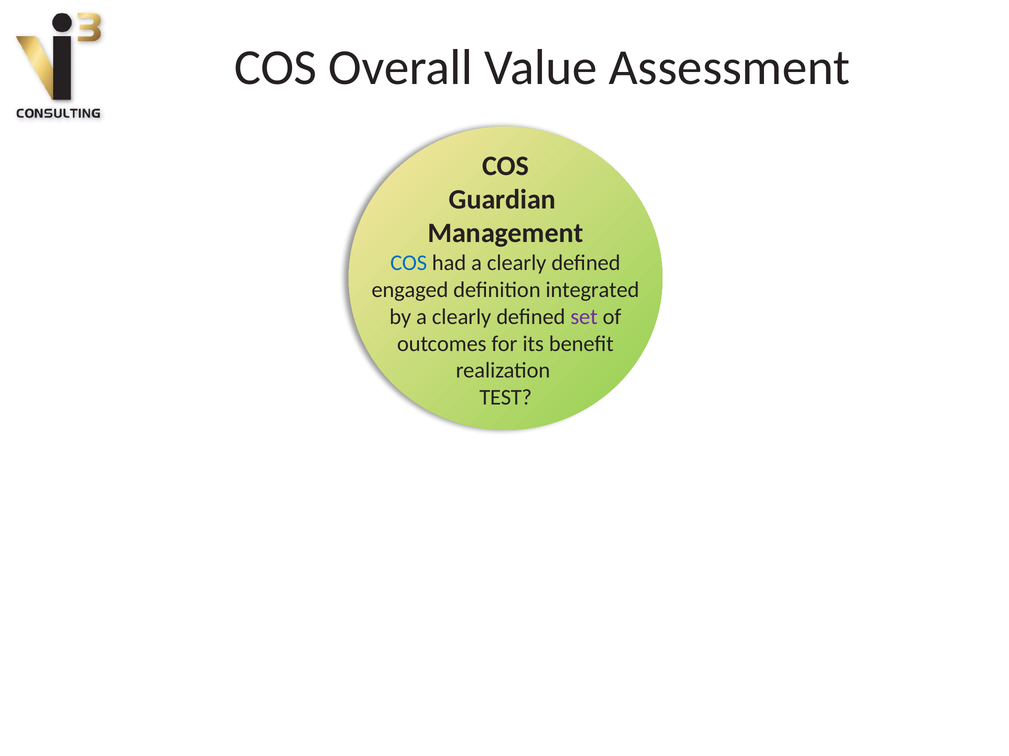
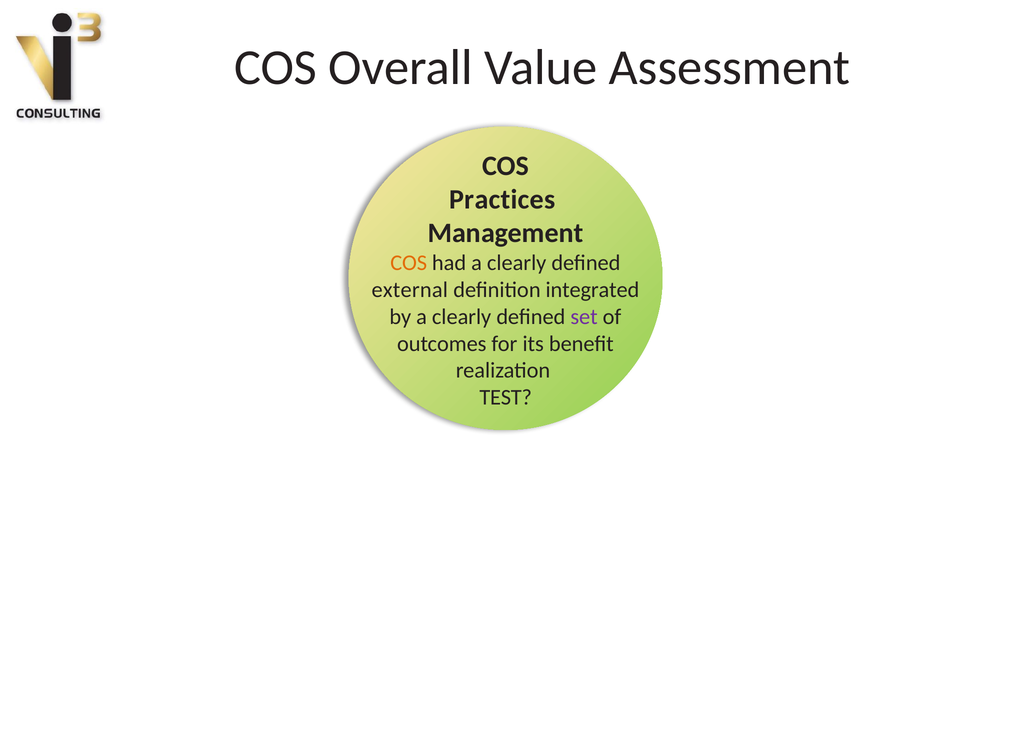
Guardian: Guardian -> Practices
COS at (409, 263) colour: blue -> orange
engaged: engaged -> external
